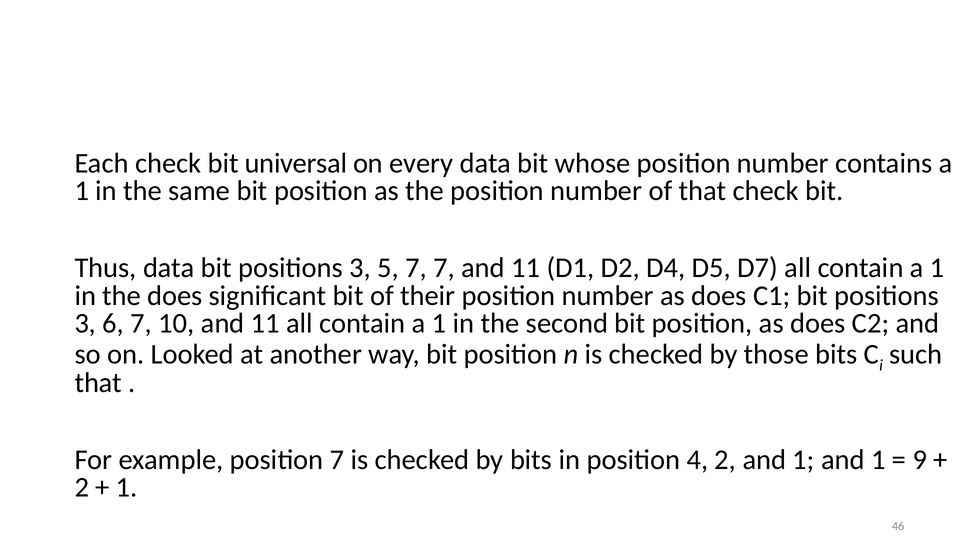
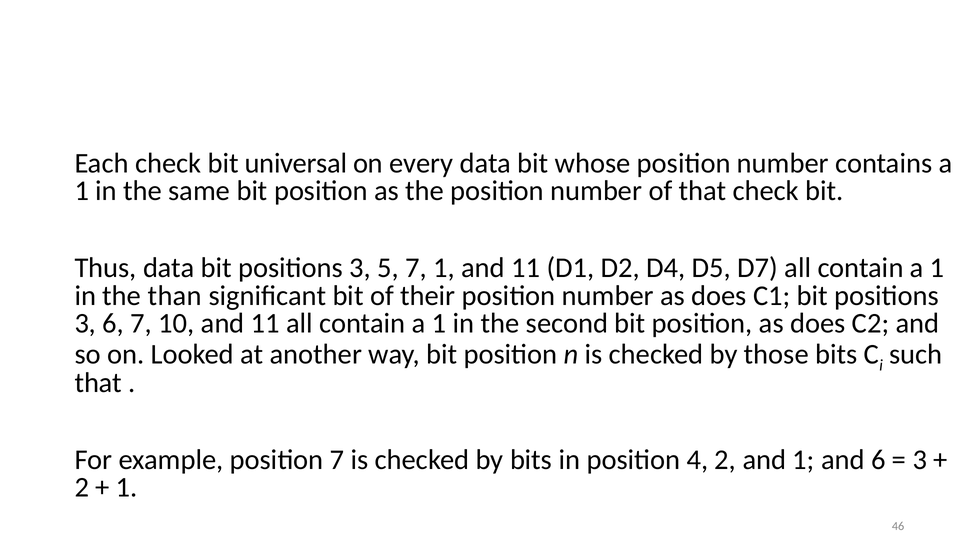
7 7: 7 -> 1
the does: does -> than
1 and 1: 1 -> 6
9 at (920, 459): 9 -> 3
